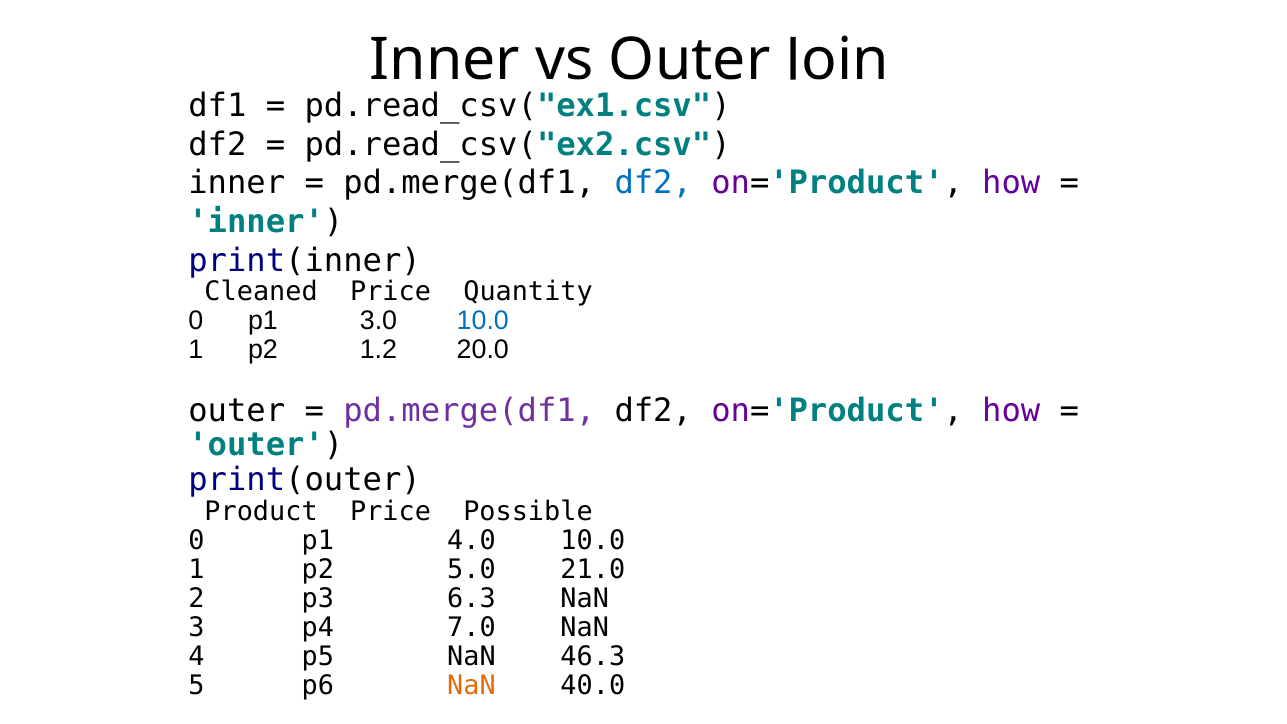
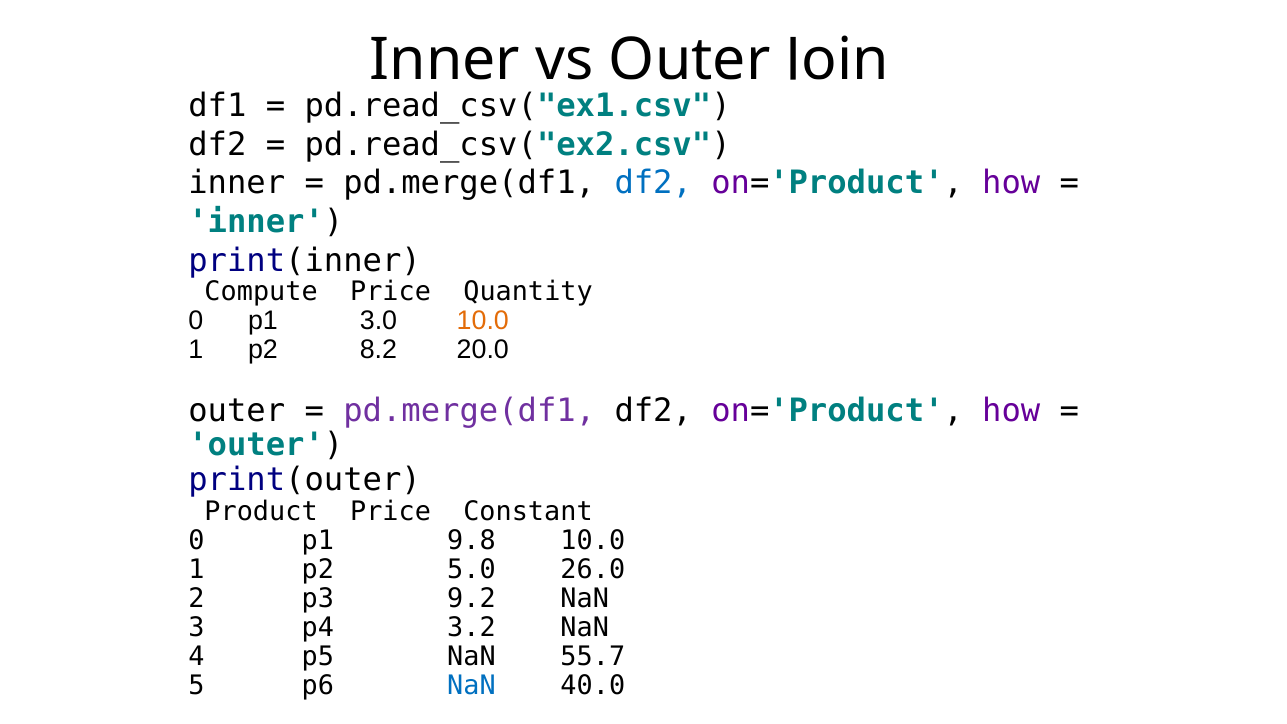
Cleaned: Cleaned -> Compute
10.0 at (483, 321) colour: blue -> orange
1.2: 1.2 -> 8.2
Possible: Possible -> Constant
4.0: 4.0 -> 9.8
21.0: 21.0 -> 26.0
6.3: 6.3 -> 9.2
7.0: 7.0 -> 3.2
46.3: 46.3 -> 55.7
NaN at (471, 686) colour: orange -> blue
